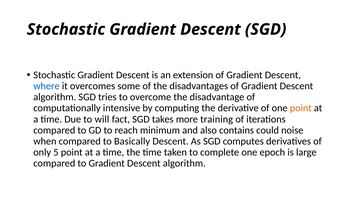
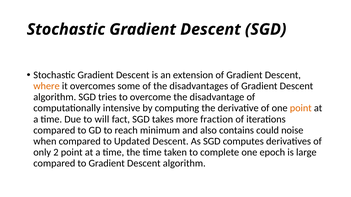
where colour: blue -> orange
training: training -> fraction
Basically: Basically -> Updated
5: 5 -> 2
